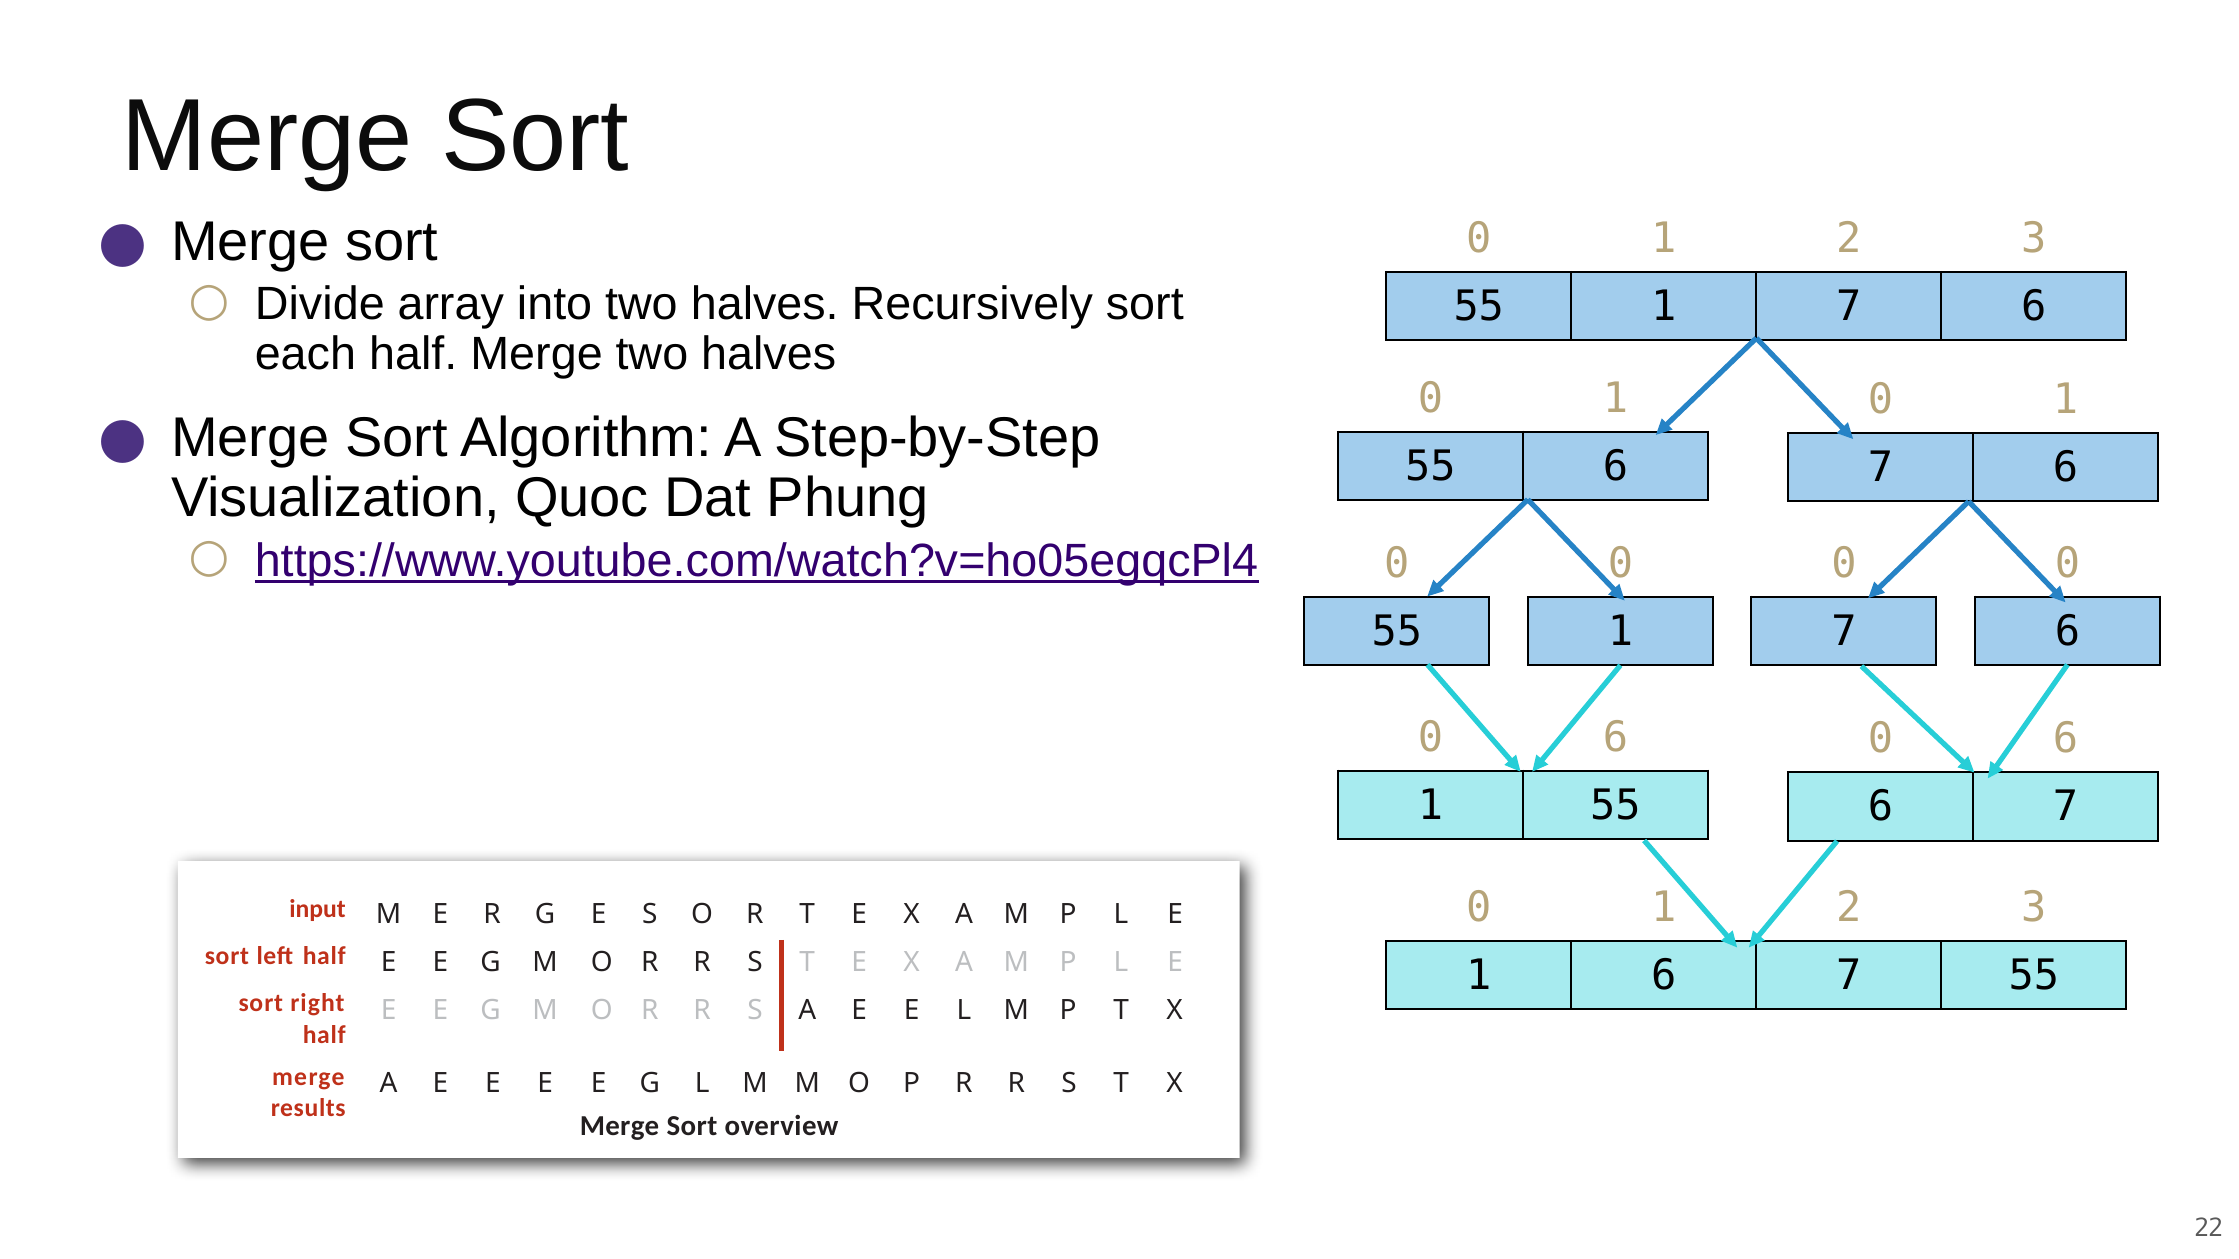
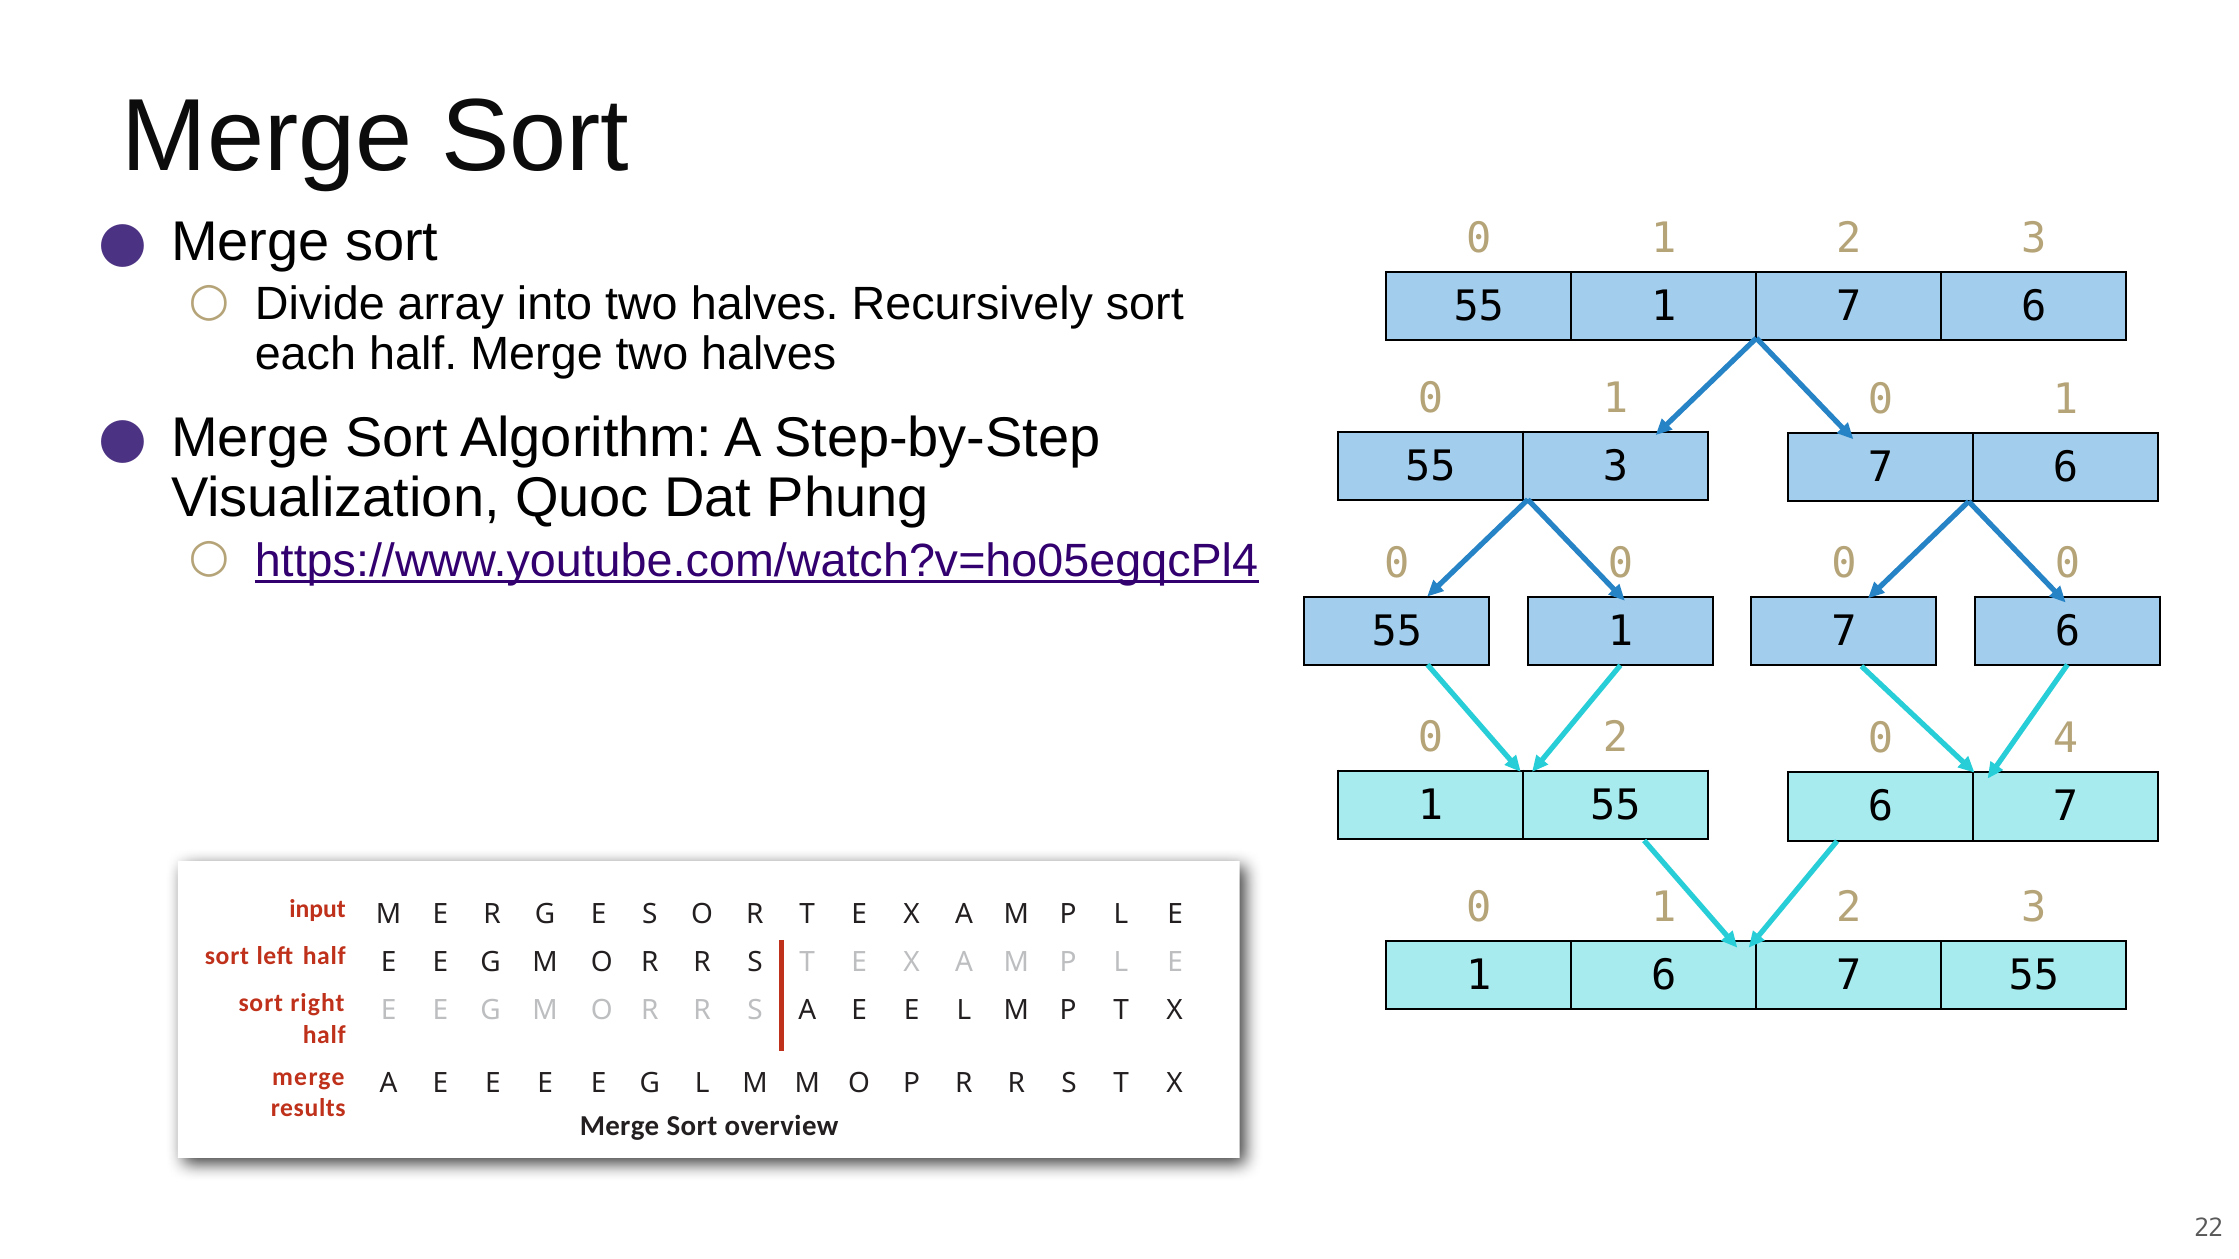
55 6: 6 -> 3
6 at (1615, 738): 6 -> 2
6 at (2066, 739): 6 -> 4
